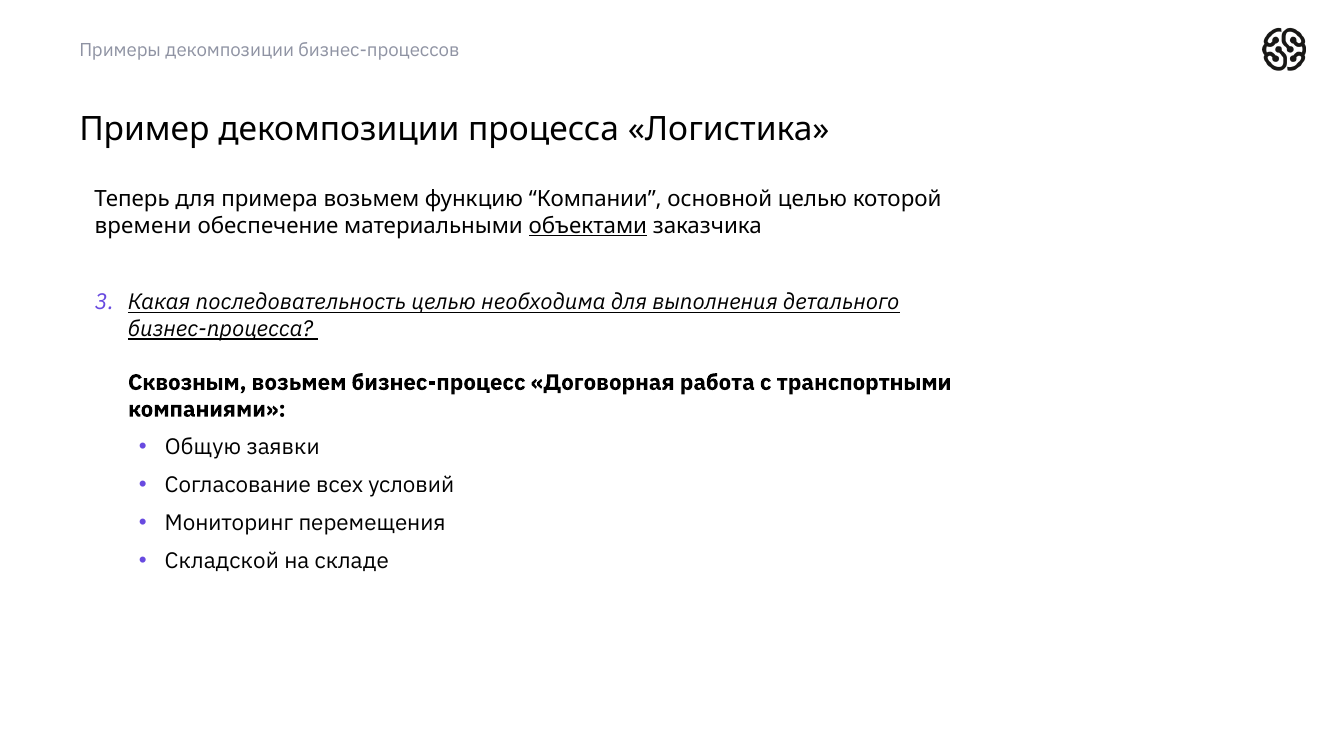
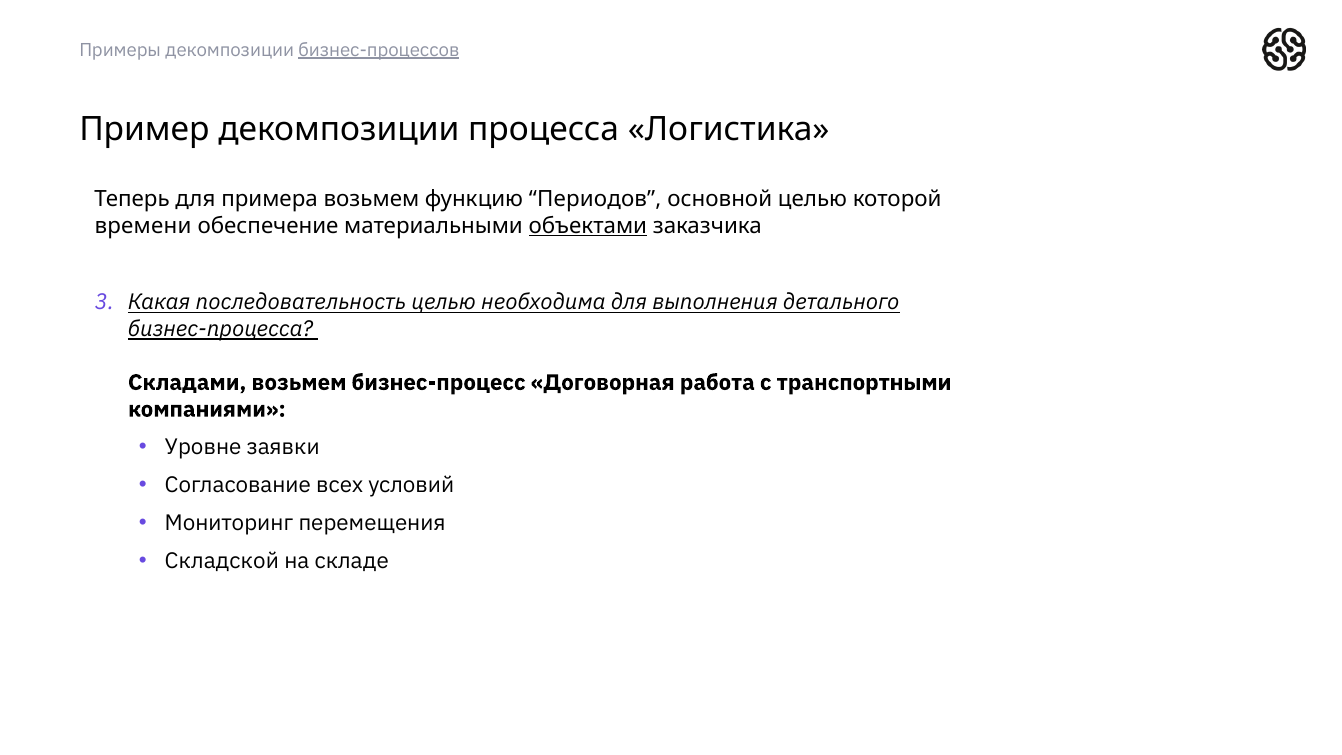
бизнес-процессов underline: none -> present
Компании: Компании -> Периодов
Сквозным: Сквозным -> Складами
Общую: Общую -> Уровне
